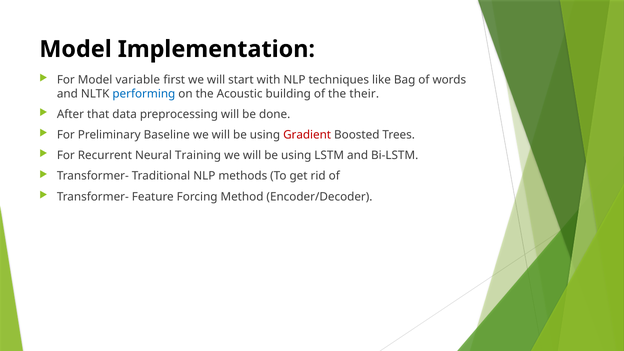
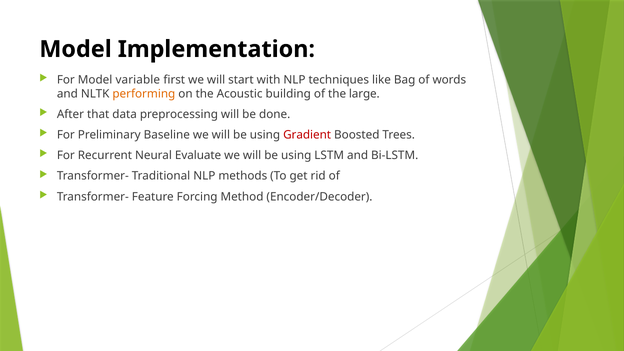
performing colour: blue -> orange
their: their -> large
Training: Training -> Evaluate
